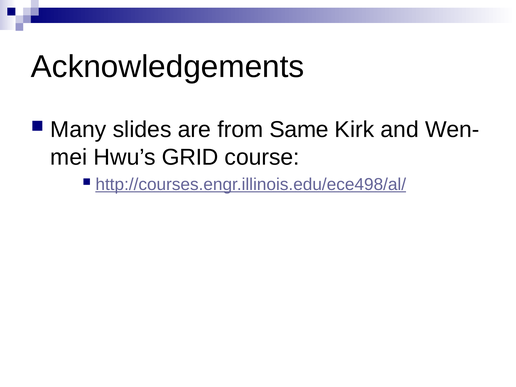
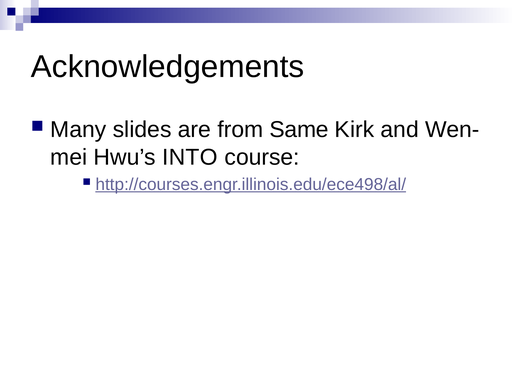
GRID: GRID -> INTO
